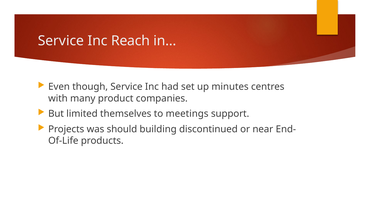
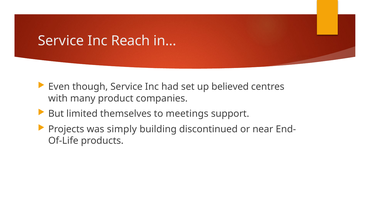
minutes: minutes -> believed
should: should -> simply
